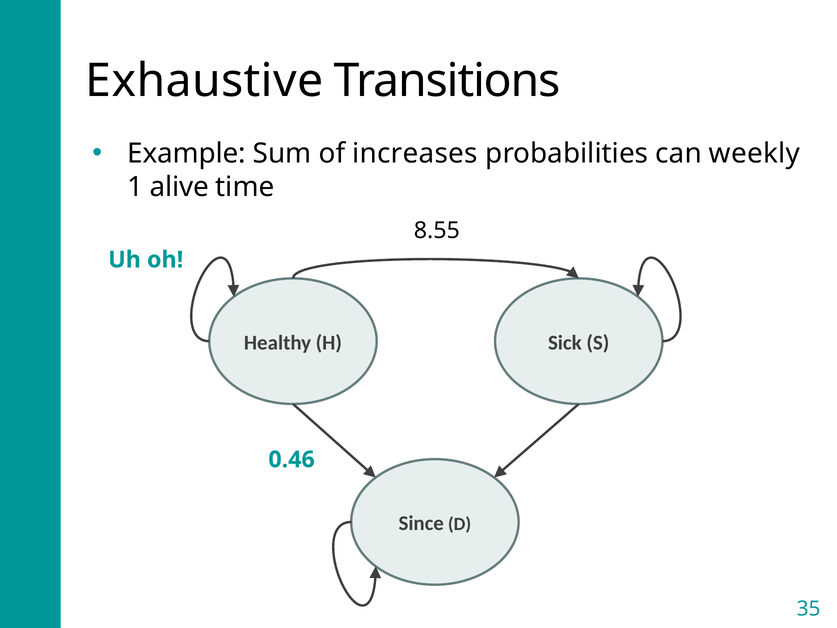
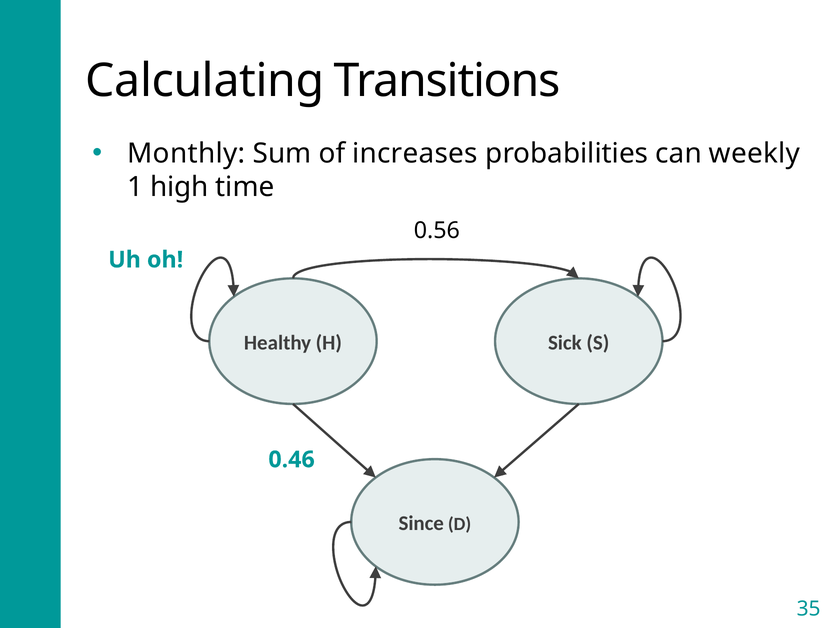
Exhaustive: Exhaustive -> Calculating
Example: Example -> Monthly
alive: alive -> high
8.55: 8.55 -> 0.56
